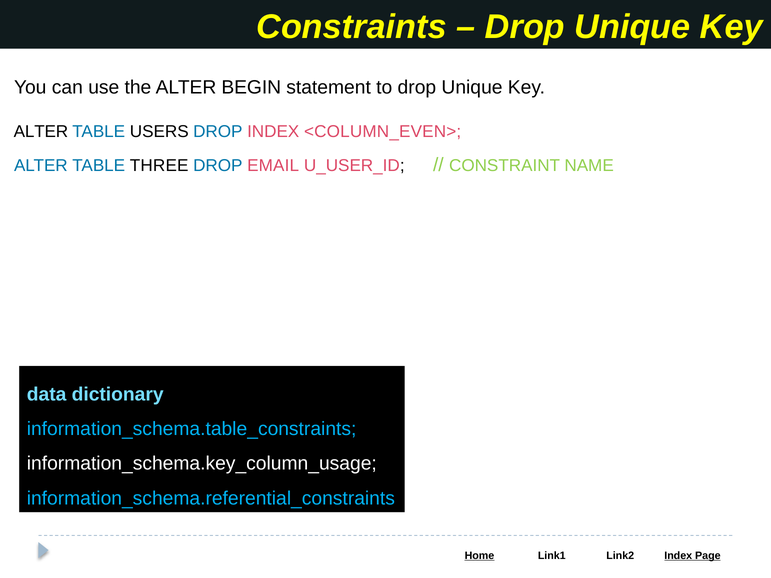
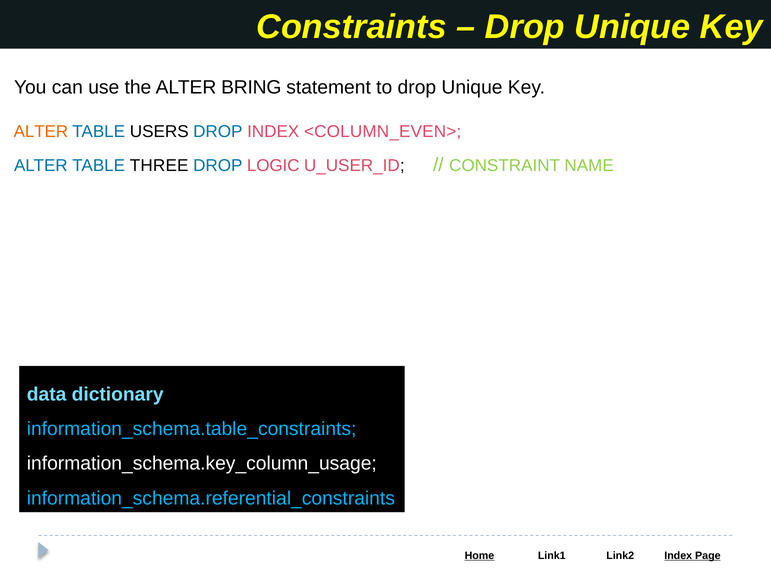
BEGIN: BEGIN -> BRING
ALTER at (41, 132) colour: black -> orange
EMAIL: EMAIL -> LOGIC
